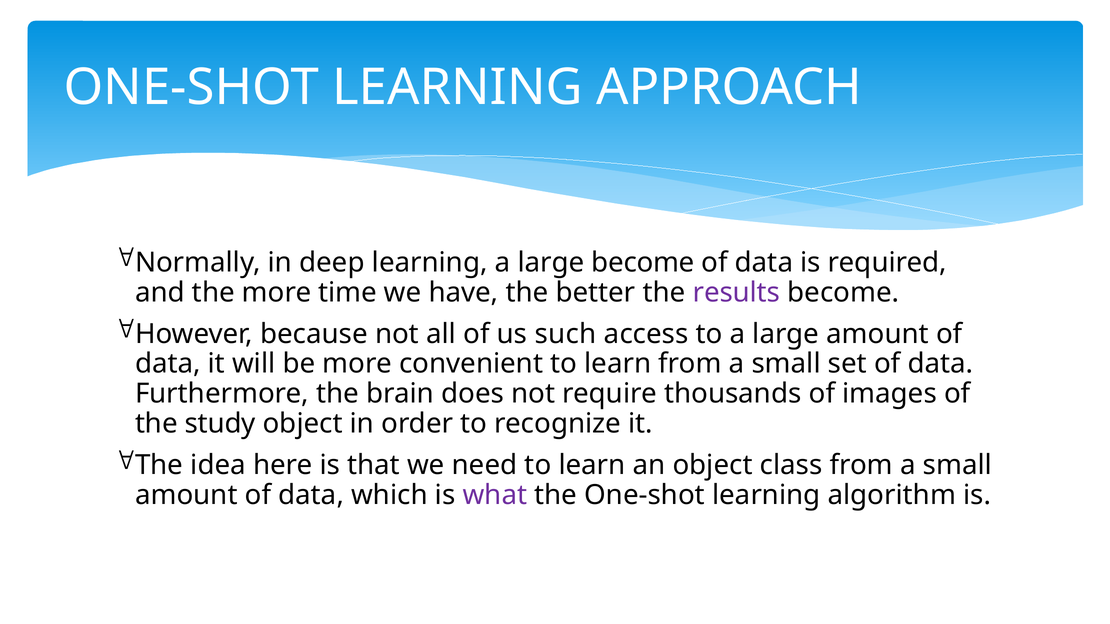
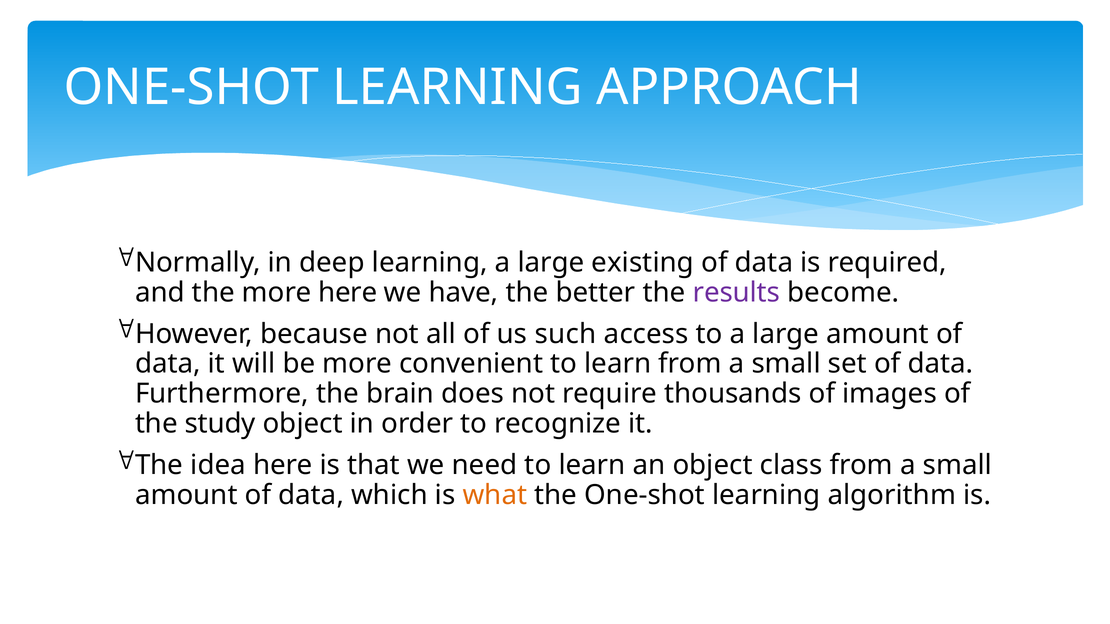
large become: become -> existing
more time: time -> here
what colour: purple -> orange
